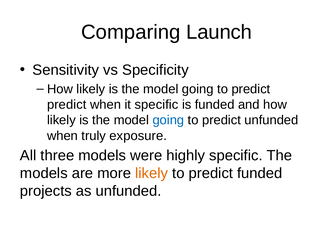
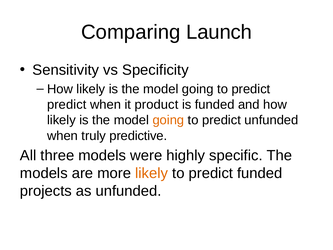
it specific: specific -> product
going at (168, 120) colour: blue -> orange
exposure: exposure -> predictive
